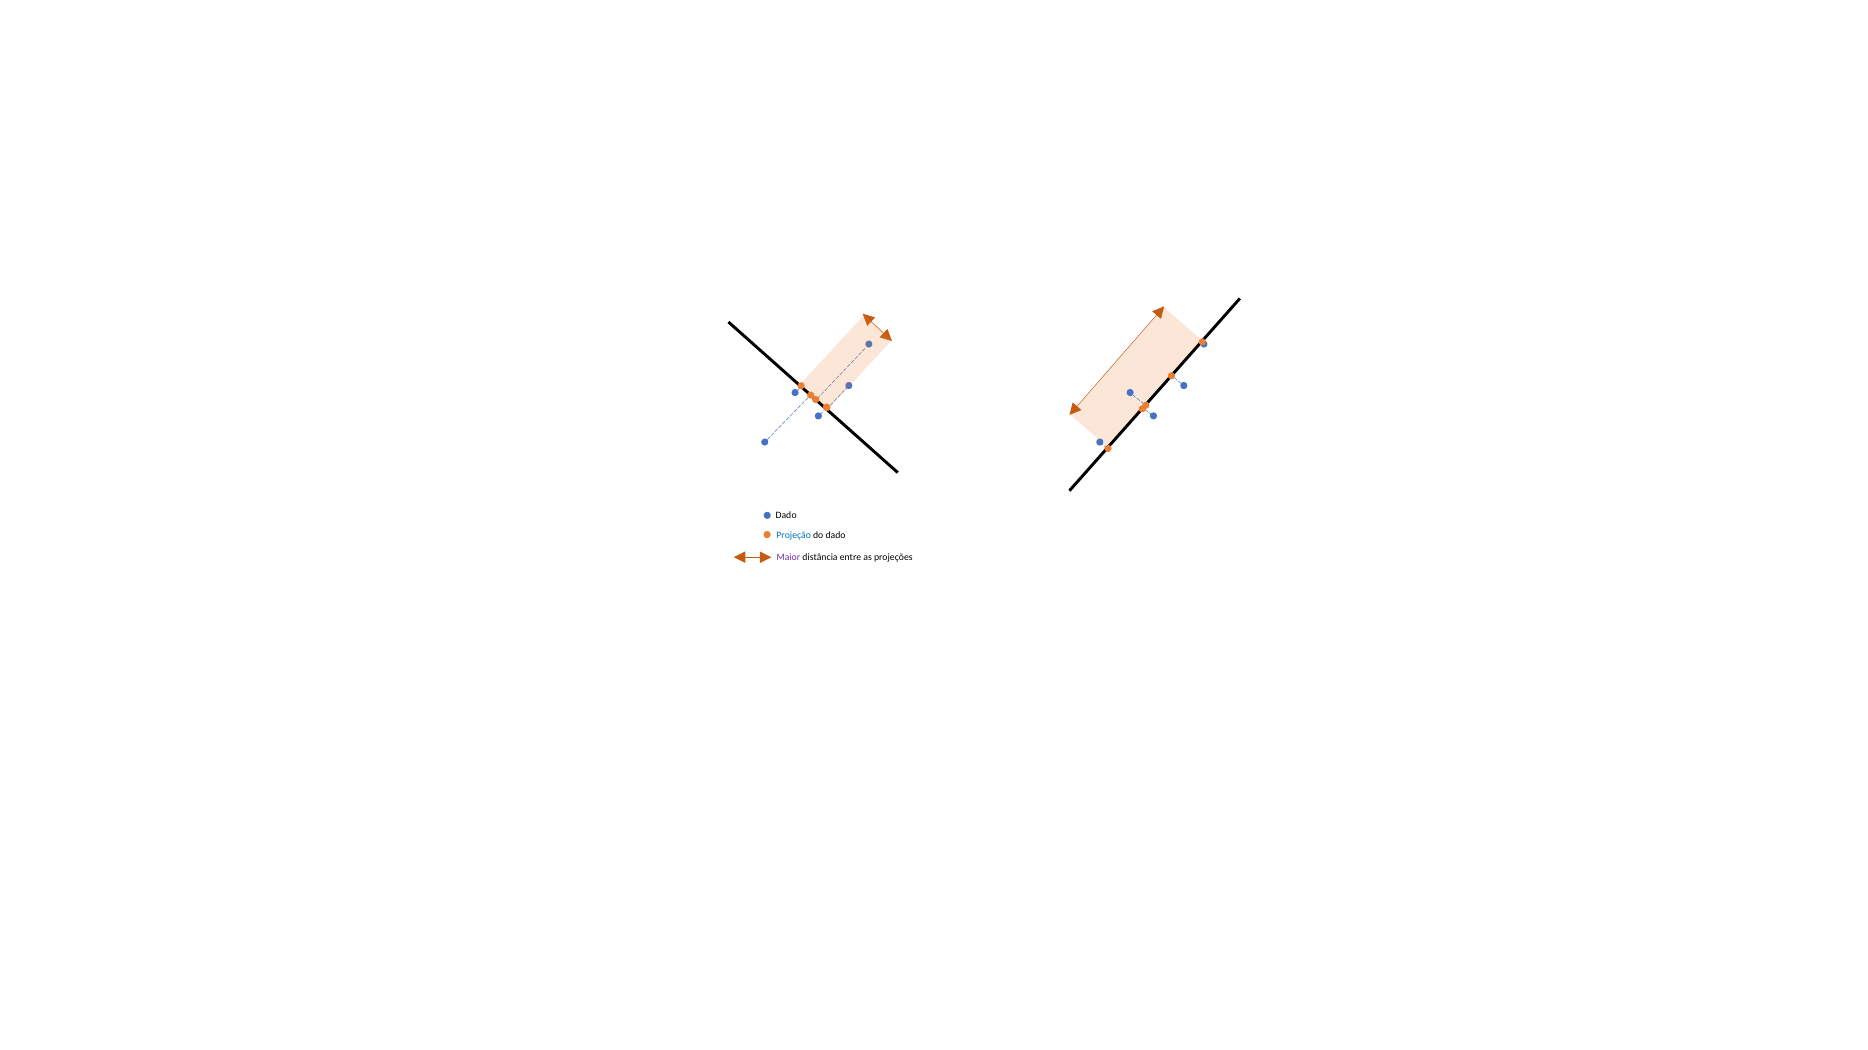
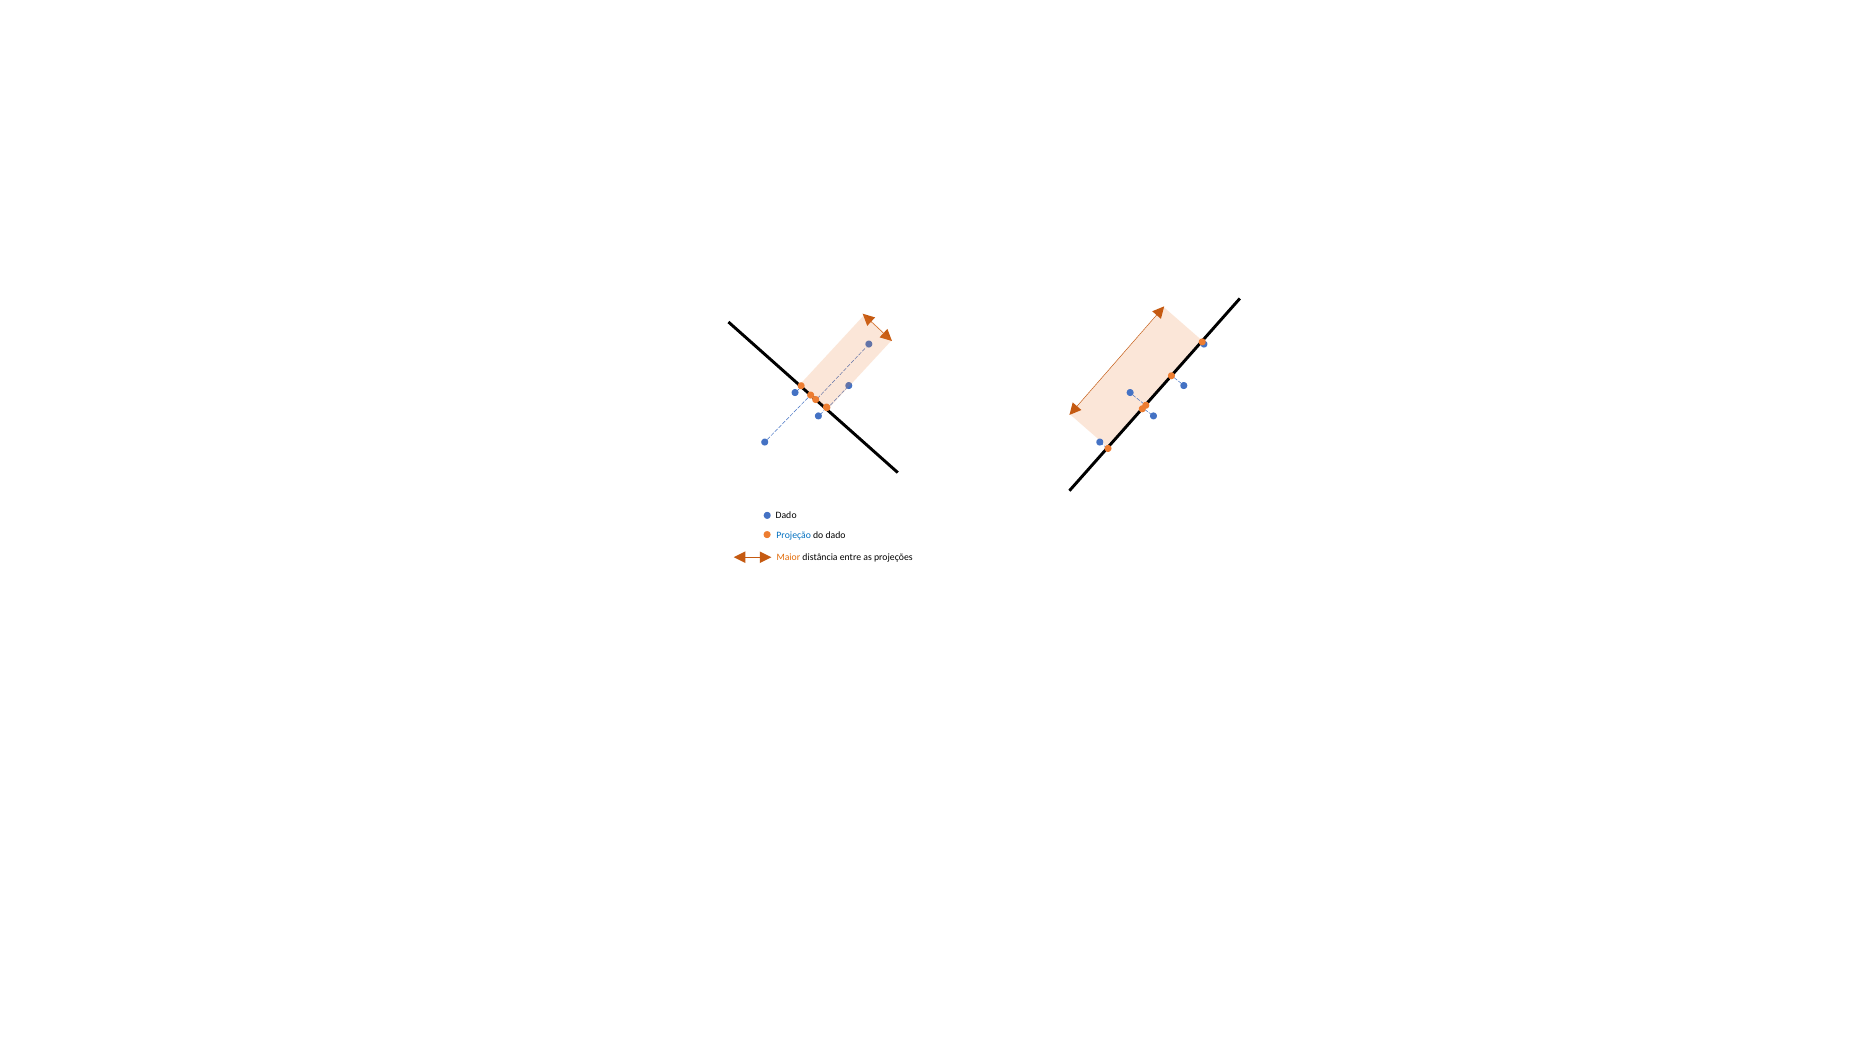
Maior colour: purple -> orange
